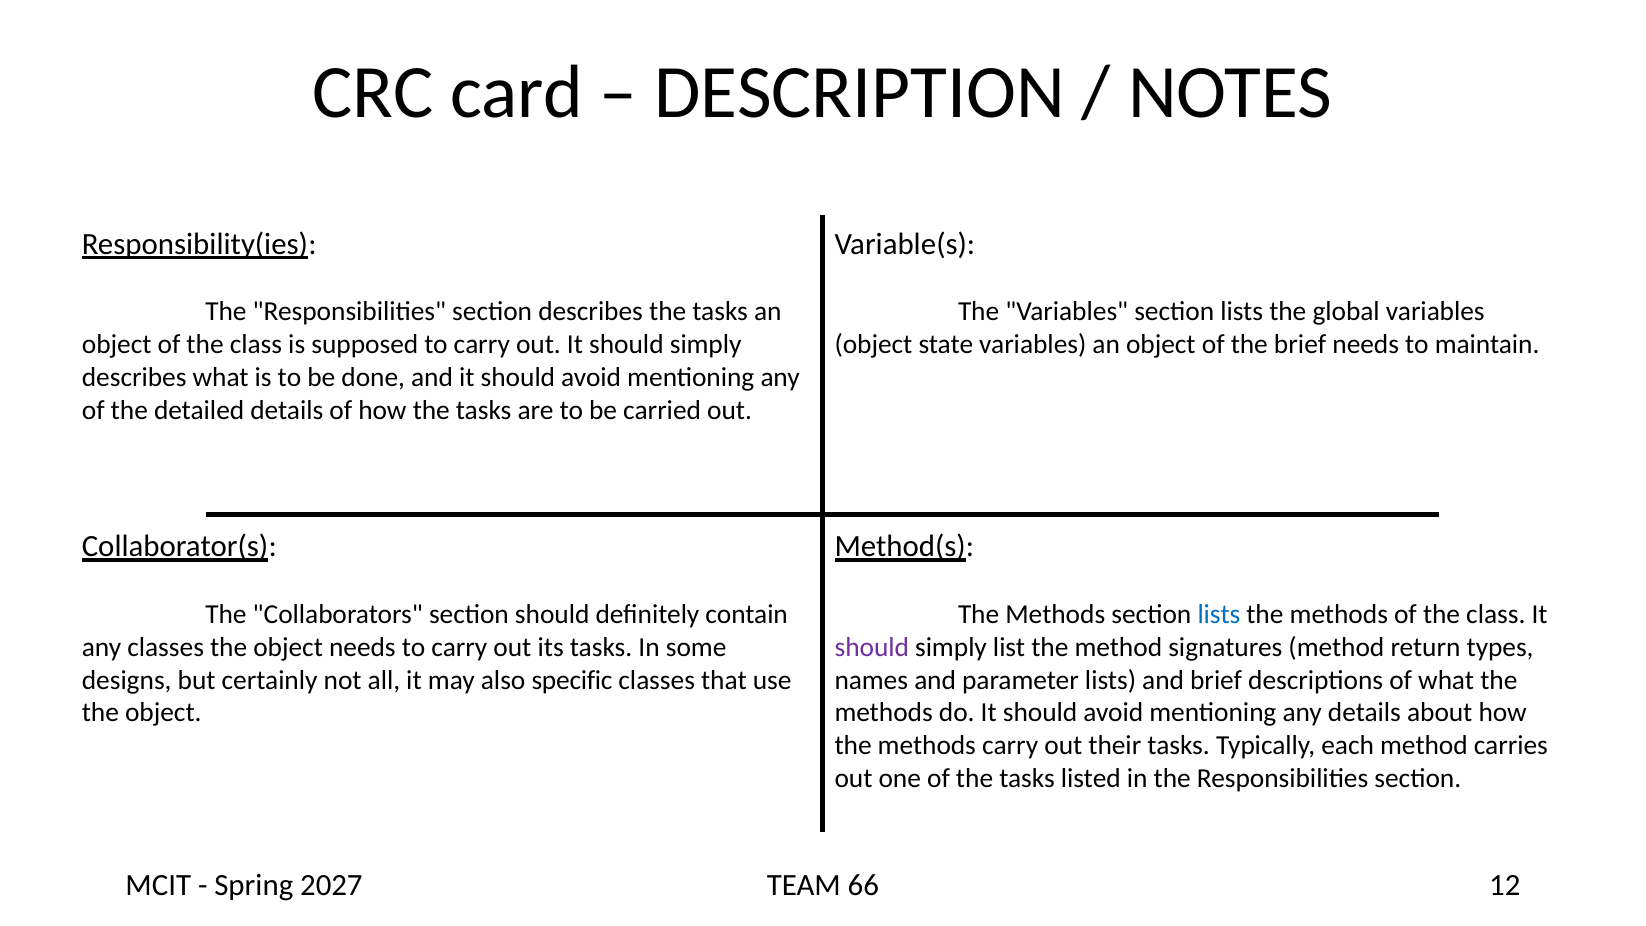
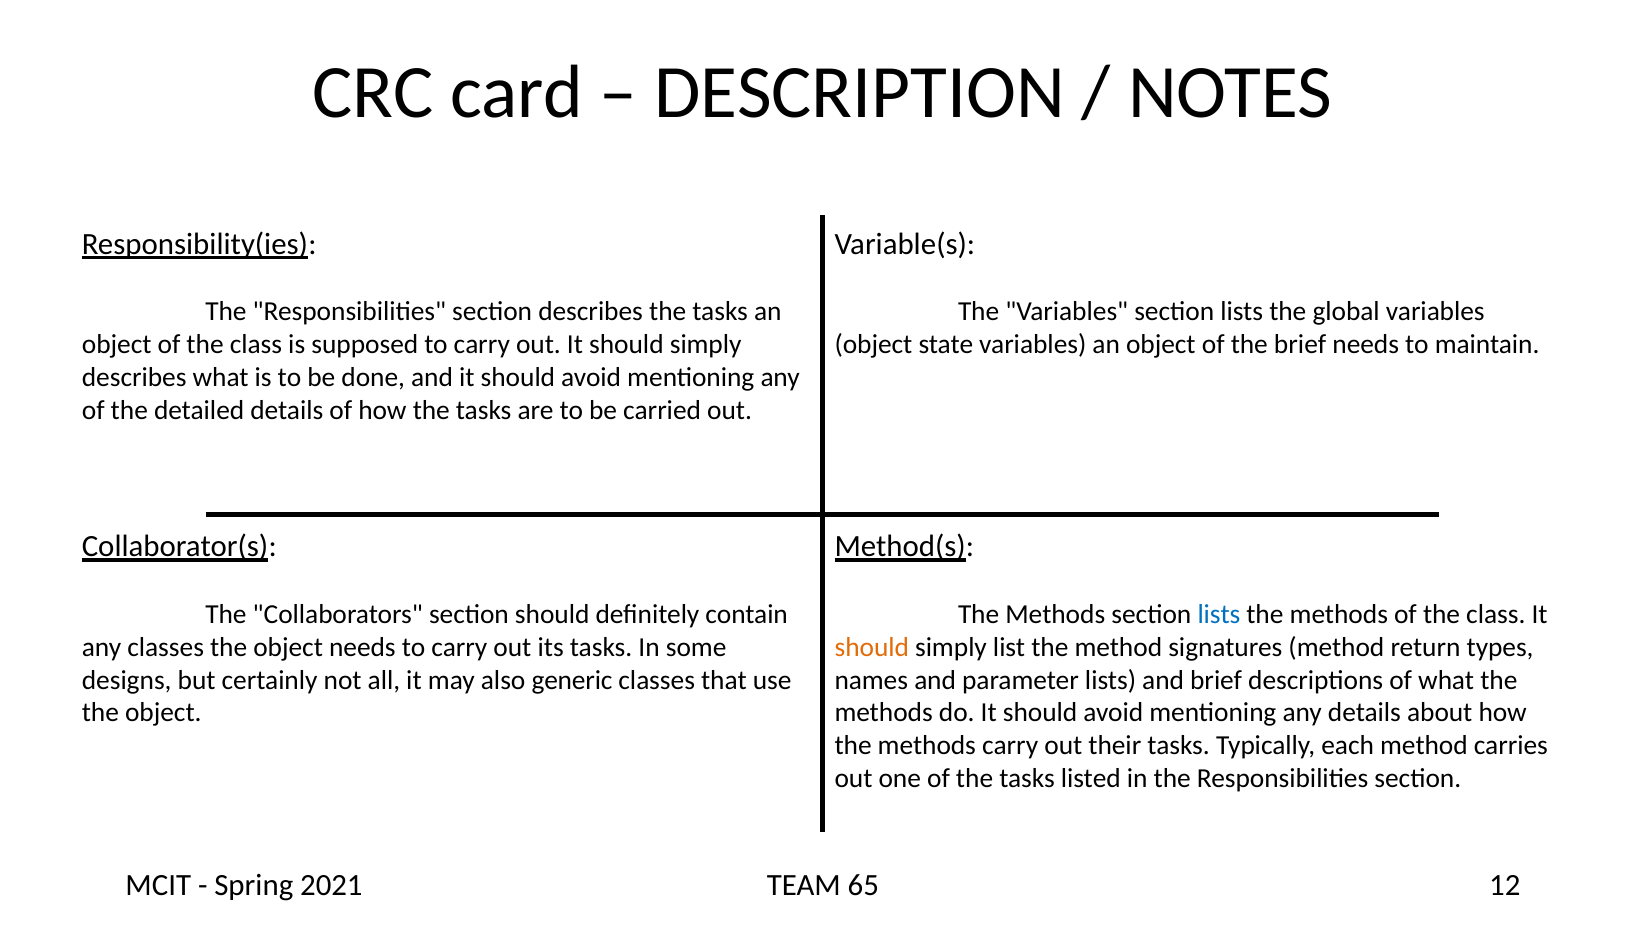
should at (872, 647) colour: purple -> orange
specific: specific -> generic
2027: 2027 -> 2021
66: 66 -> 65
